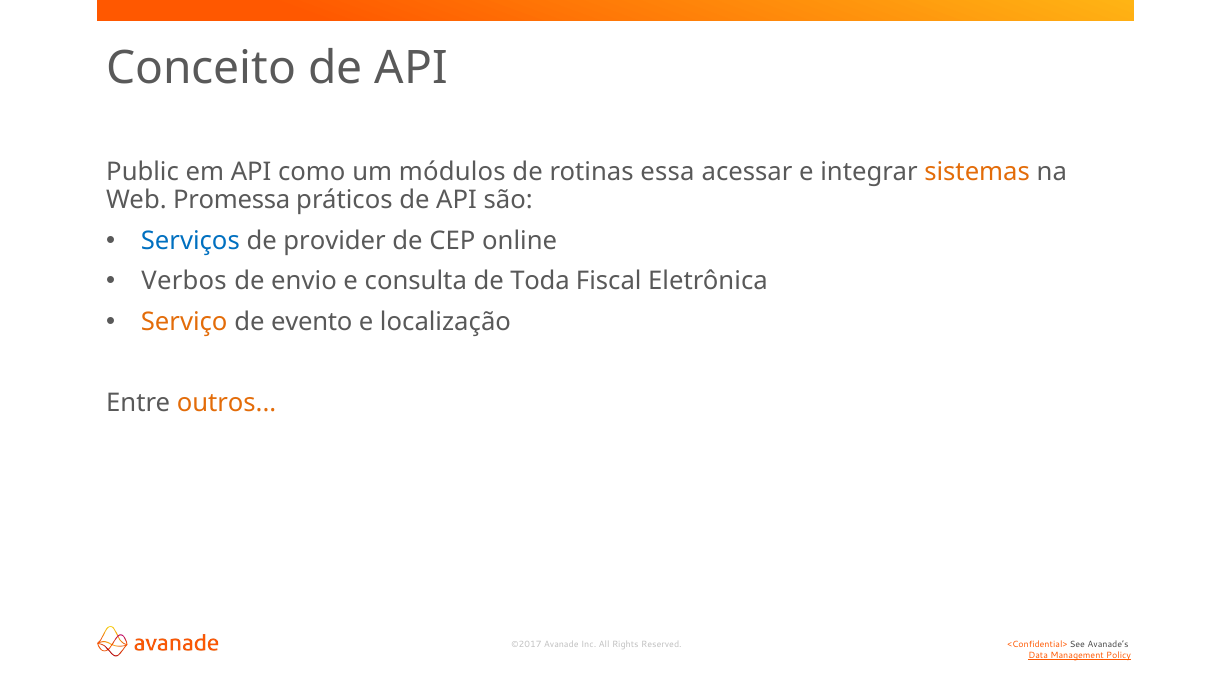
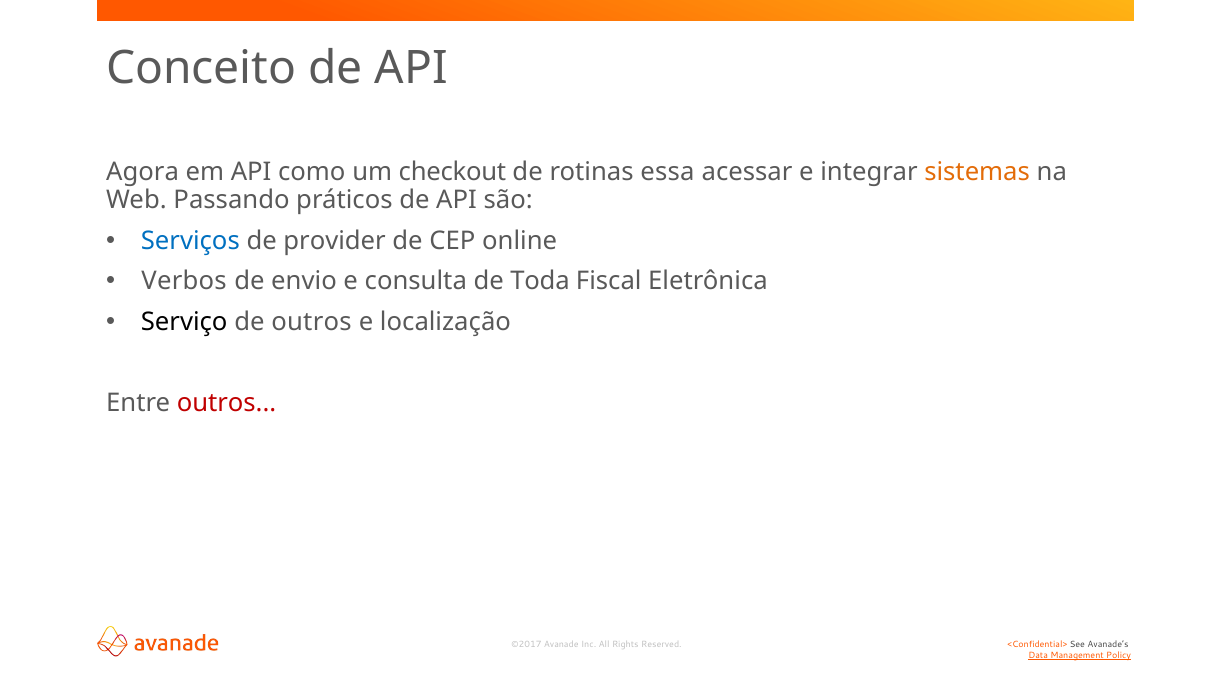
Public: Public -> Agora
módulos: módulos -> checkout
Promessa: Promessa -> Passando
Serviço colour: orange -> black
de evento: evento -> outros
outros at (227, 403) colour: orange -> red
